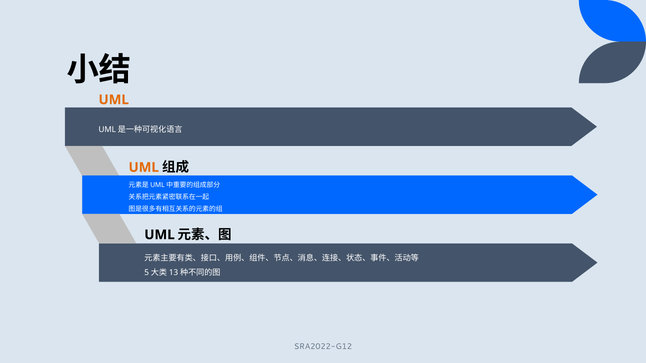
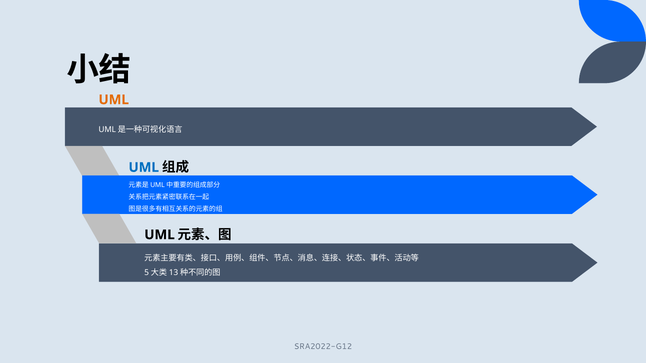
UML at (144, 168) colour: orange -> blue
